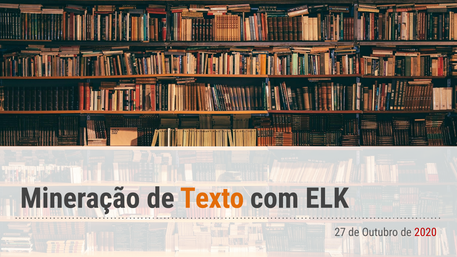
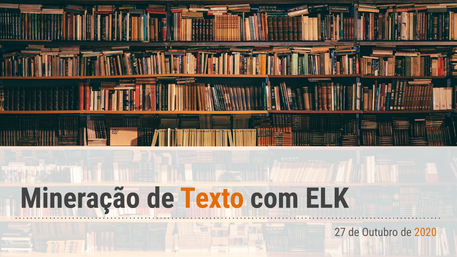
2020 colour: red -> orange
